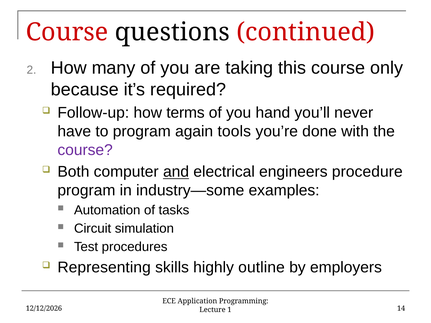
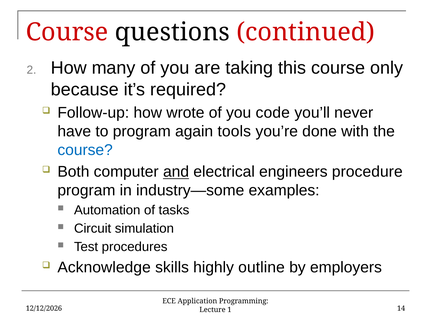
terms: terms -> wrote
hand: hand -> code
course at (85, 150) colour: purple -> blue
Representing: Representing -> Acknowledge
